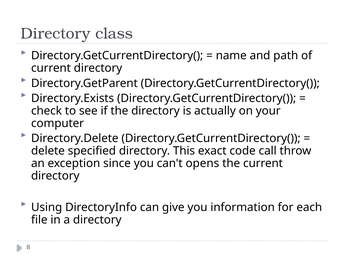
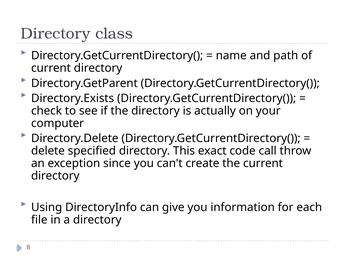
opens: opens -> create
